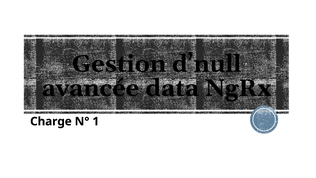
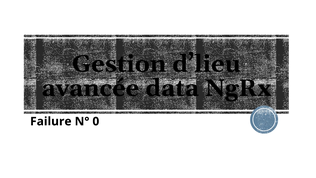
d’null: d’null -> d’lieu
Charge: Charge -> Failure
1: 1 -> 0
